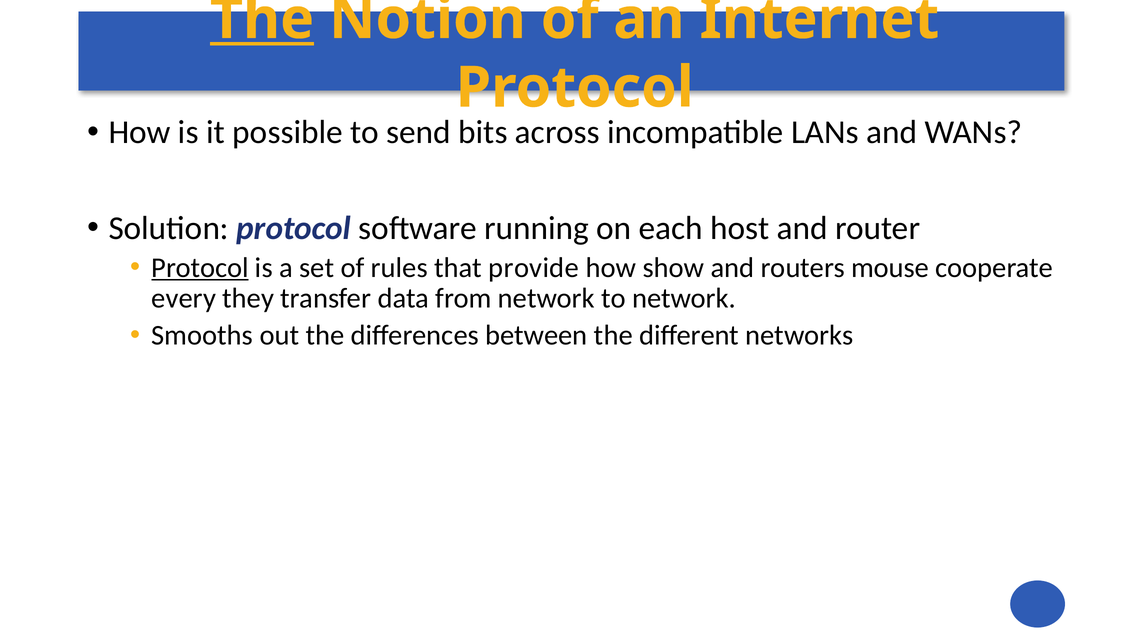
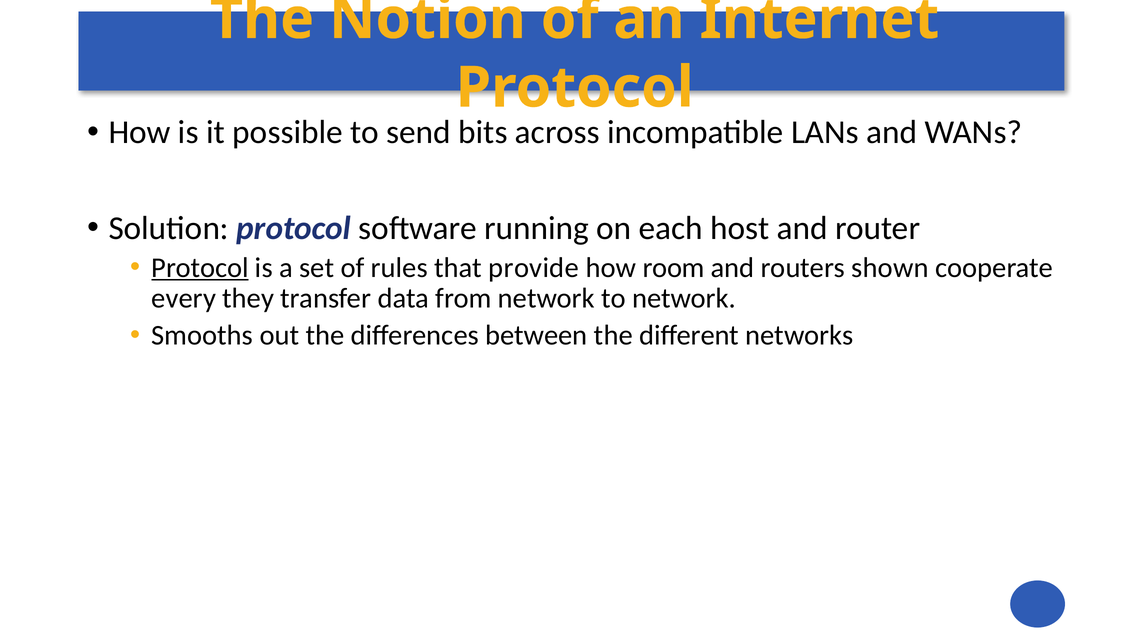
The at (262, 19) underline: present -> none
show: show -> room
mouse: mouse -> shown
